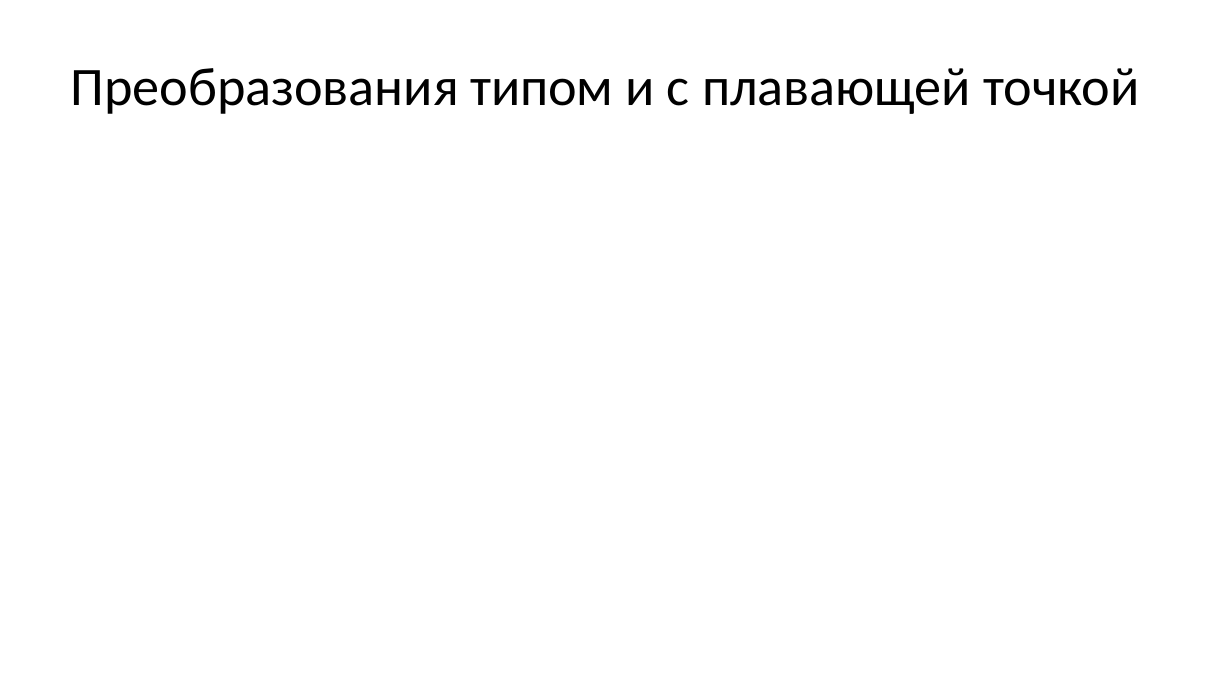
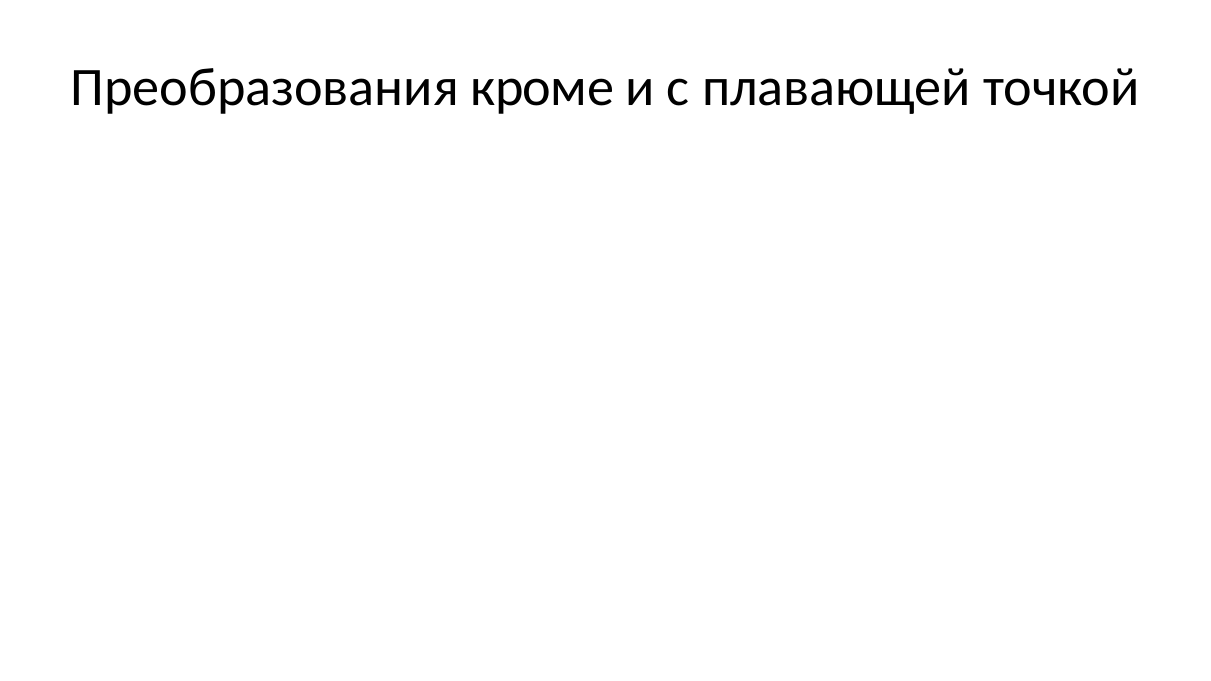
типом: типом -> кроме
